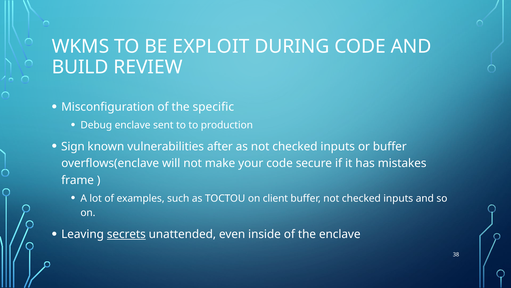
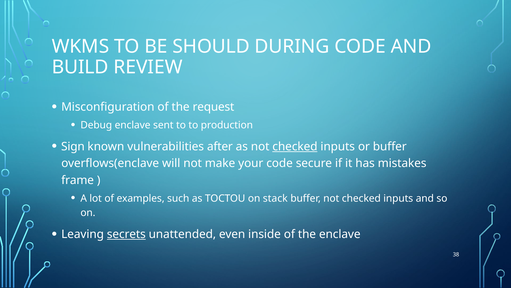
EXPLOIT: EXPLOIT -> SHOULD
specific: specific -> request
checked at (295, 146) underline: none -> present
client: client -> stack
